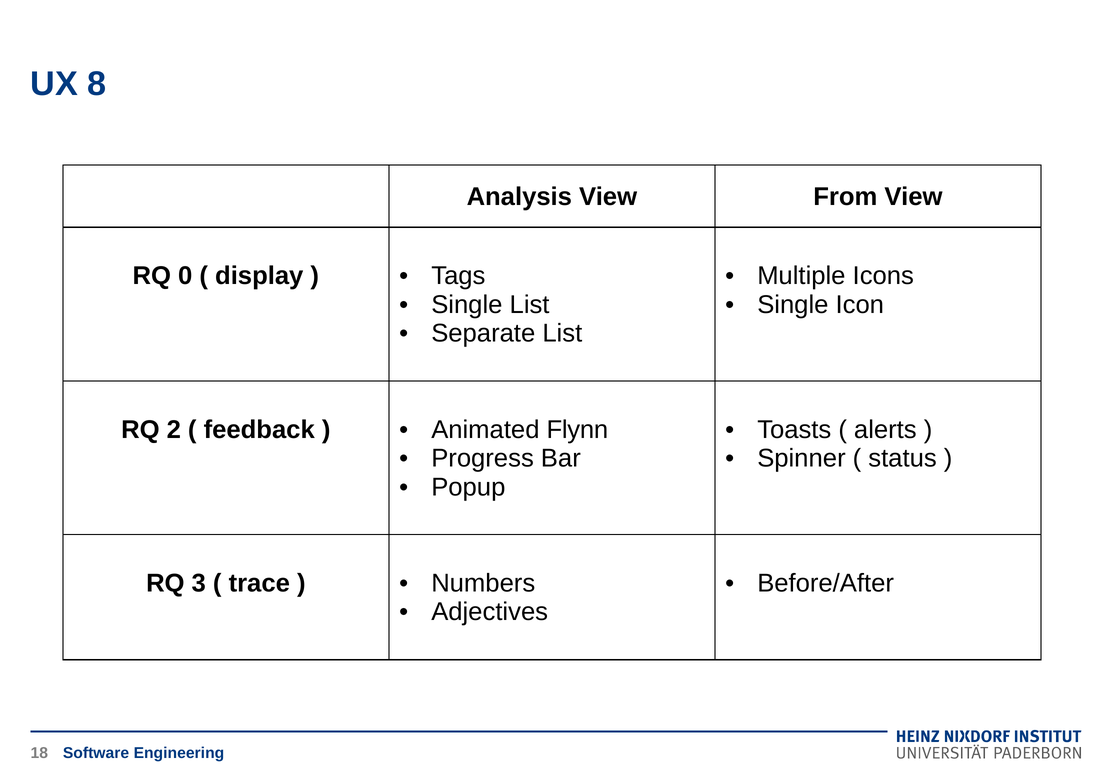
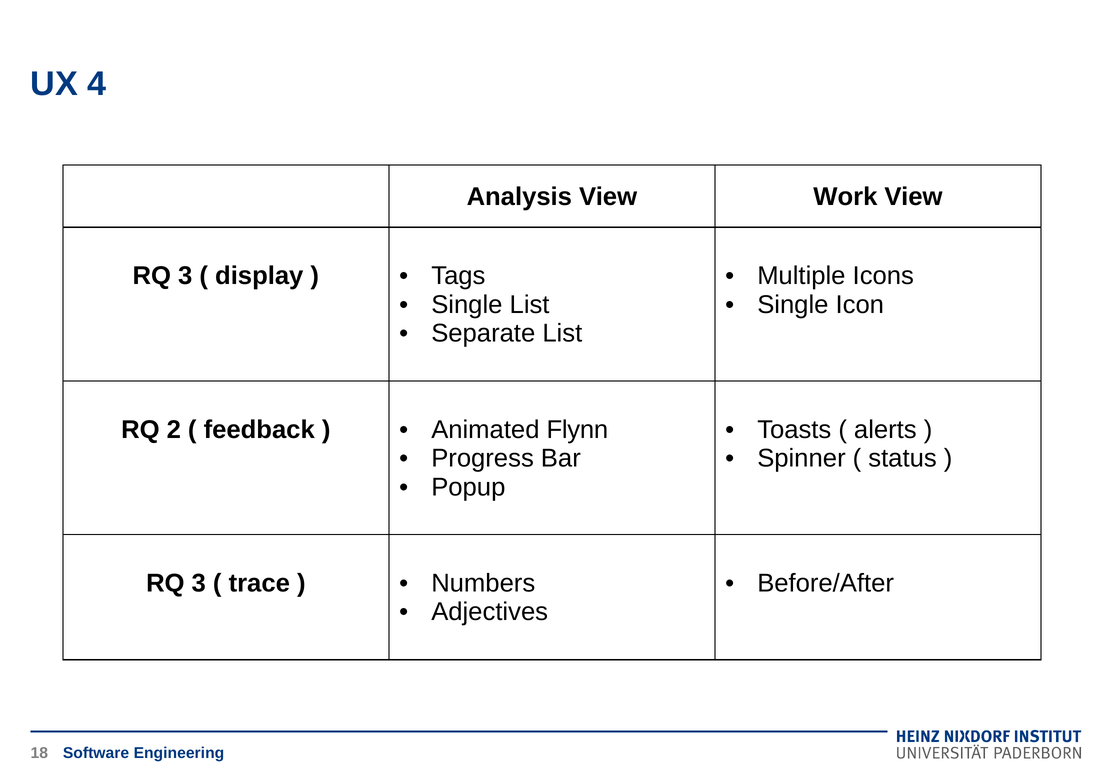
8: 8 -> 4
From: From -> Work
0 at (185, 276): 0 -> 3
